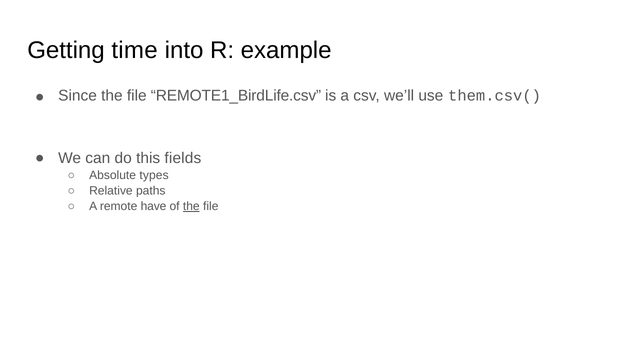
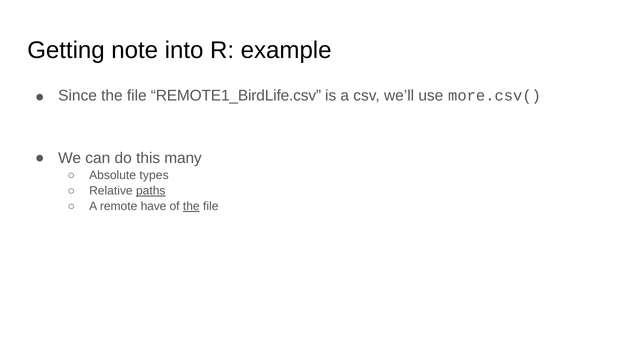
time: time -> note
them.csv(: them.csv( -> more.csv(
fields: fields -> many
paths underline: none -> present
